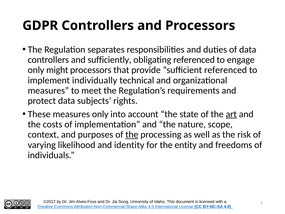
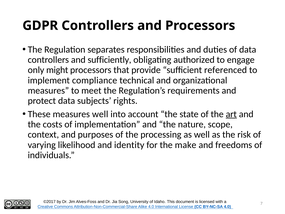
obligating referenced: referenced -> authorized
individually: individually -> compliance
measures only: only -> well
the at (132, 134) underline: present -> none
entity: entity -> make
